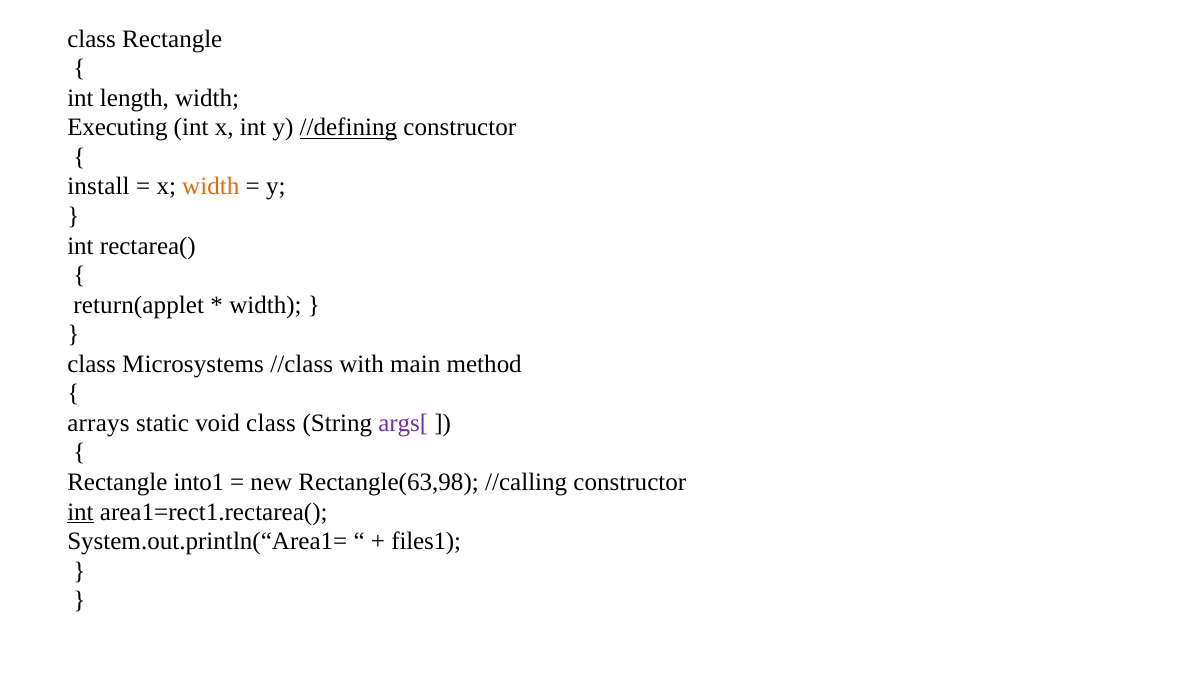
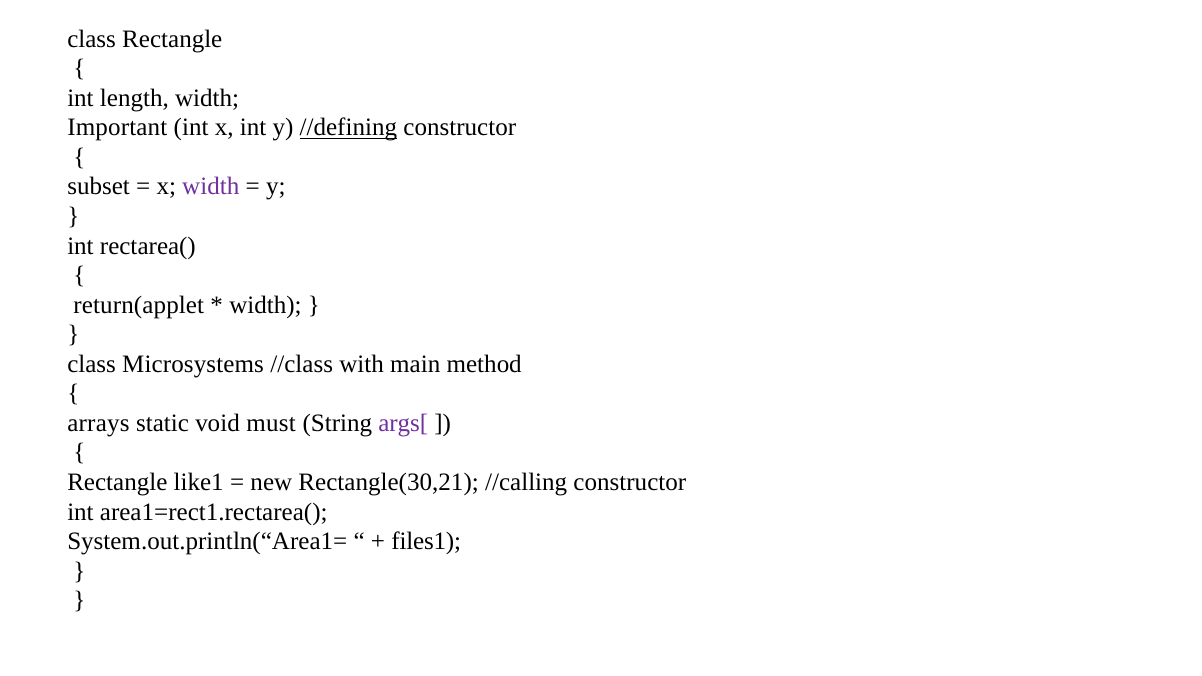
Executing: Executing -> Important
install: install -> subset
width at (211, 187) colour: orange -> purple
void class: class -> must
into1: into1 -> like1
Rectangle(63,98: Rectangle(63,98 -> Rectangle(30,21
int at (80, 512) underline: present -> none
